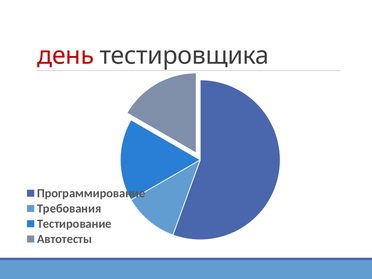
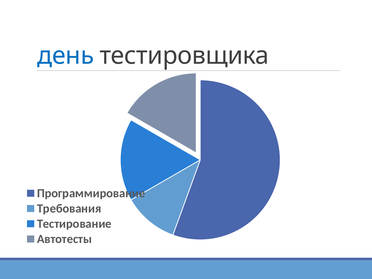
день colour: red -> blue
